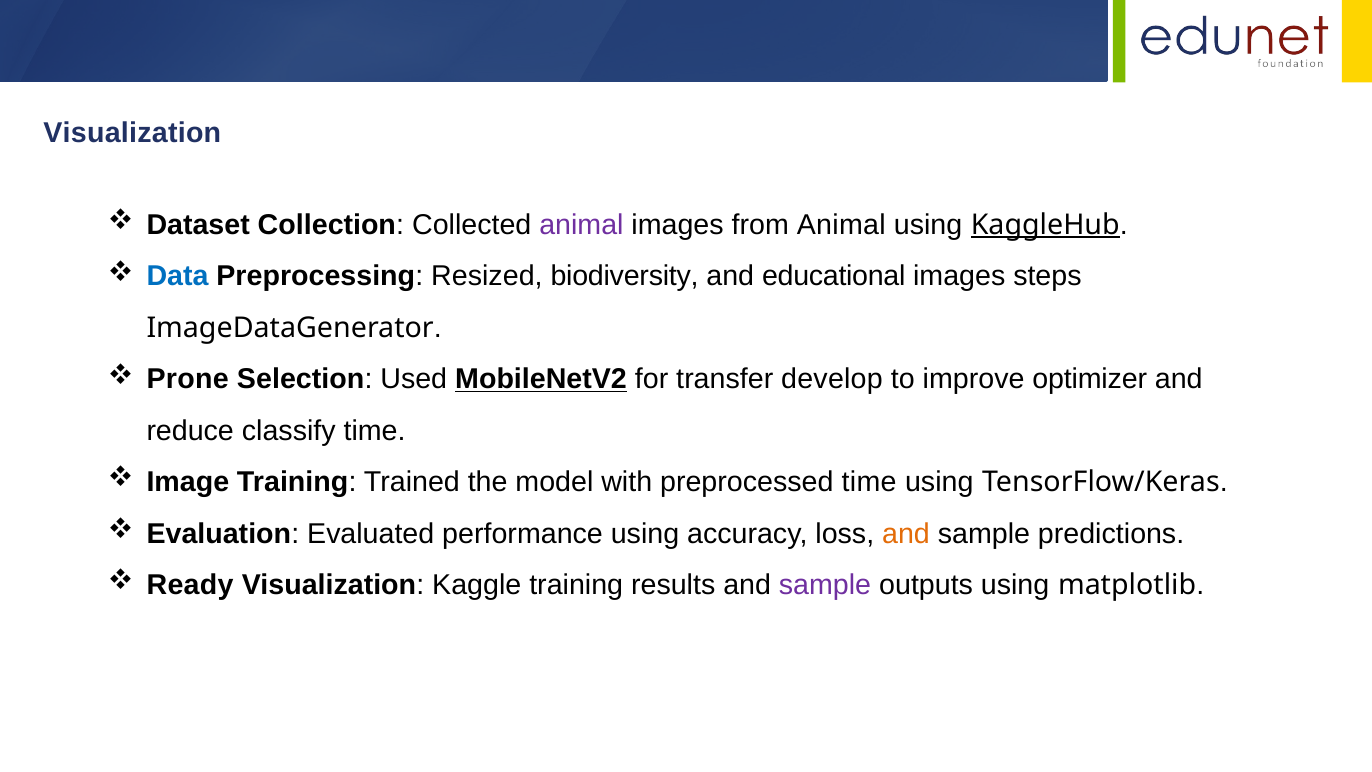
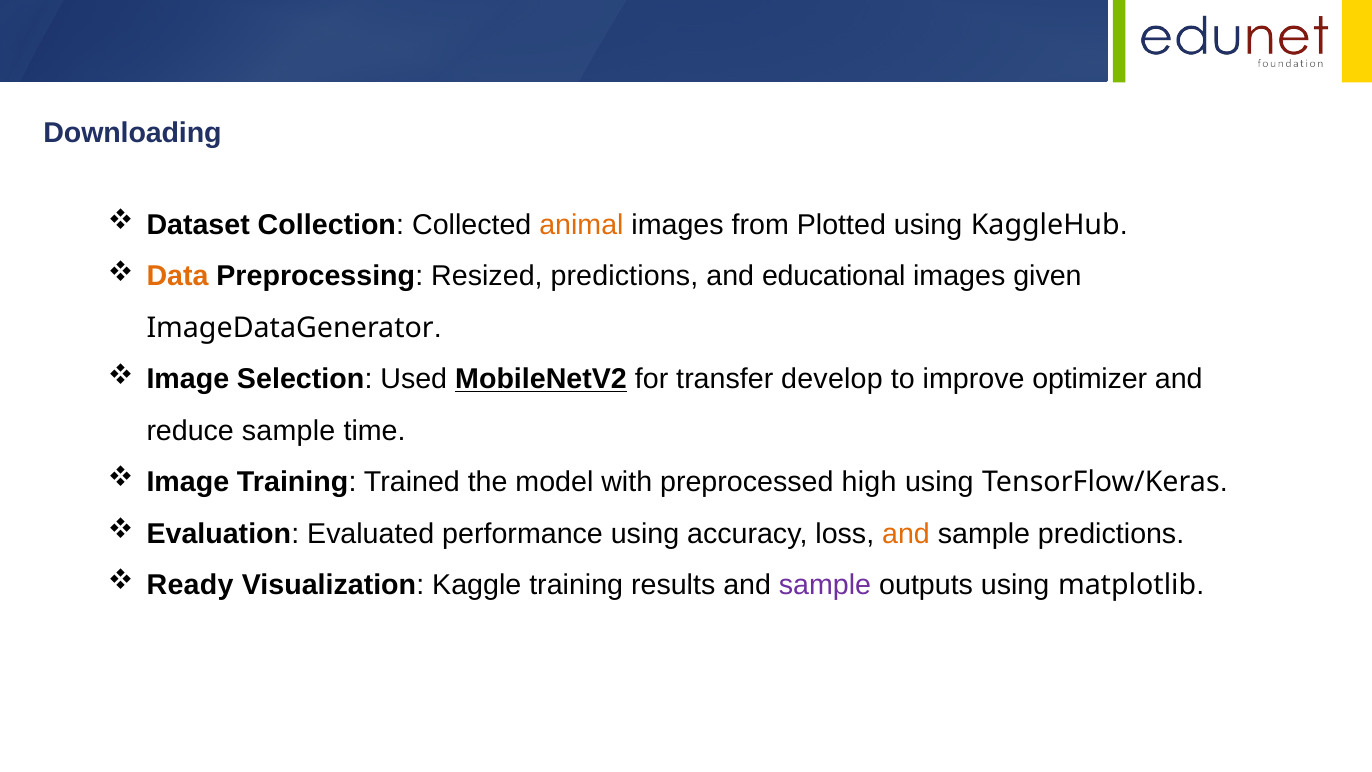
Visualization at (132, 133): Visualization -> Downloading
animal at (581, 225) colour: purple -> orange
from Animal: Animal -> Plotted
KaggleHub underline: present -> none
Data colour: blue -> orange
Resized biodiversity: biodiversity -> predictions
steps: steps -> given
Prone at (188, 379): Prone -> Image
reduce classify: classify -> sample
preprocessed time: time -> high
